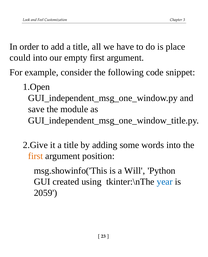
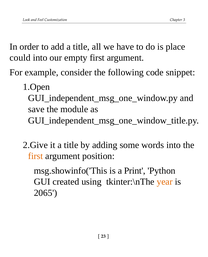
Will: Will -> Print
year colour: blue -> orange
2059: 2059 -> 2065
